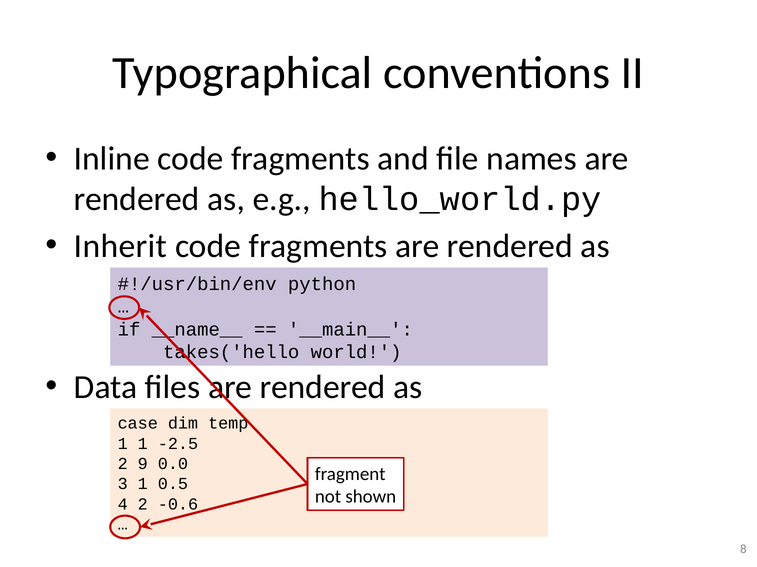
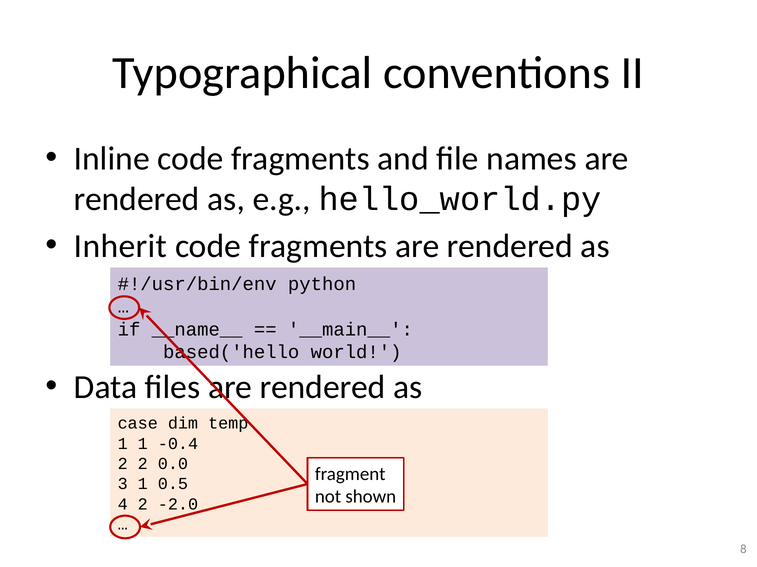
takes('hello: takes('hello -> based('hello
-2.5: -2.5 -> -0.4
2 9: 9 -> 2
-0.6: -0.6 -> -2.0
